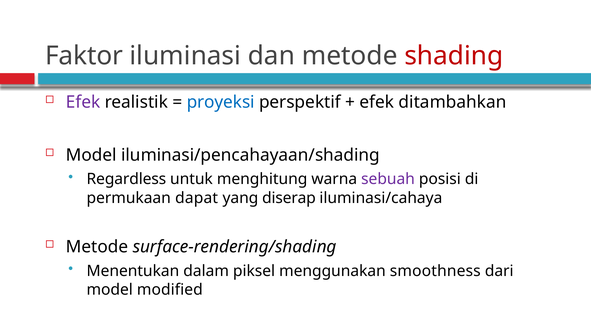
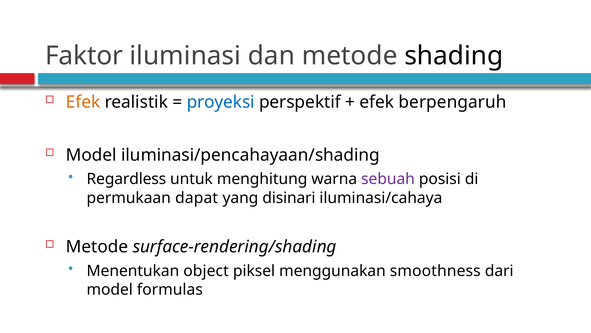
shading colour: red -> black
Efek at (83, 102) colour: purple -> orange
ditambahkan: ditambahkan -> berpengaruh
diserap: diserap -> disinari
dalam: dalam -> object
modified: modified -> formulas
